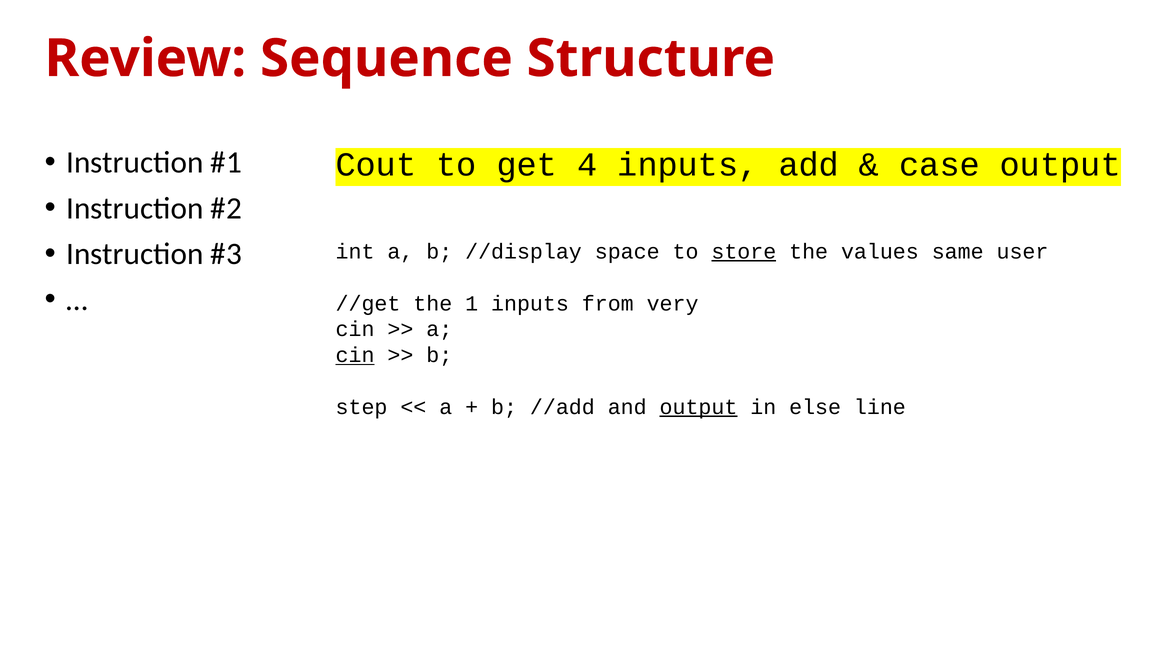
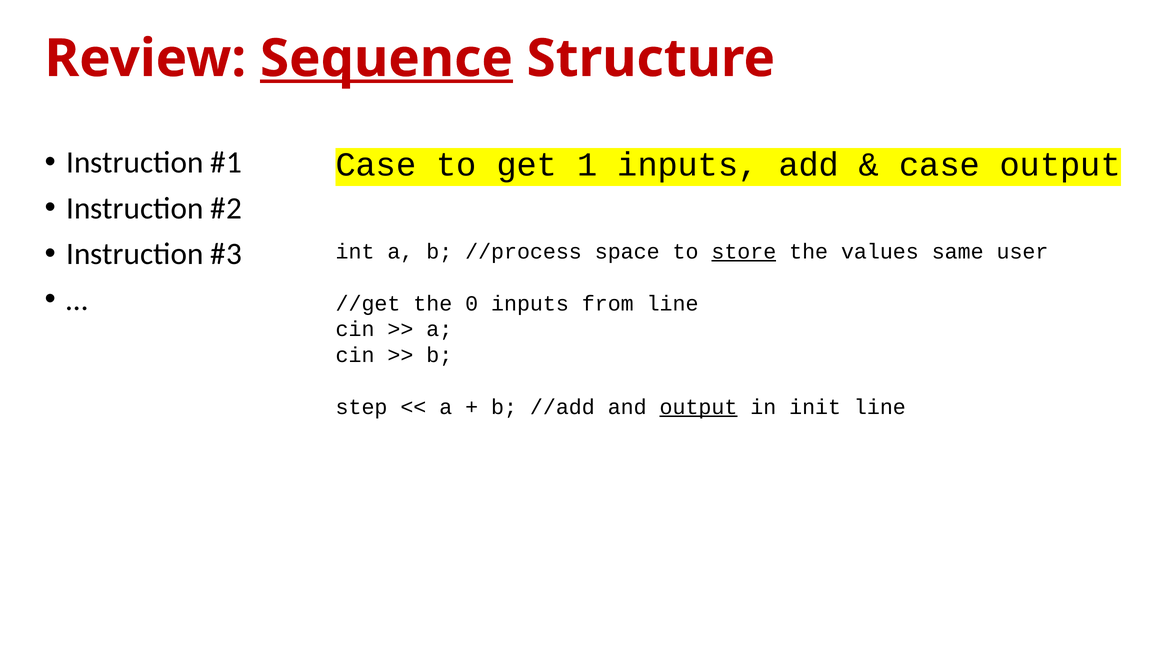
Sequence underline: none -> present
Cout at (376, 165): Cout -> Case
4: 4 -> 1
//display: //display -> //process
1: 1 -> 0
from very: very -> line
cin at (355, 355) underline: present -> none
else: else -> init
